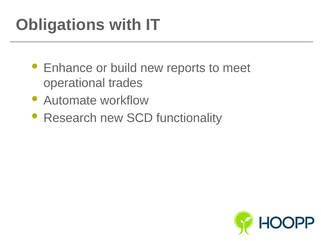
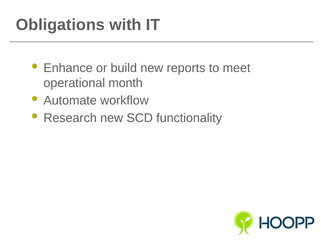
trades: trades -> month
